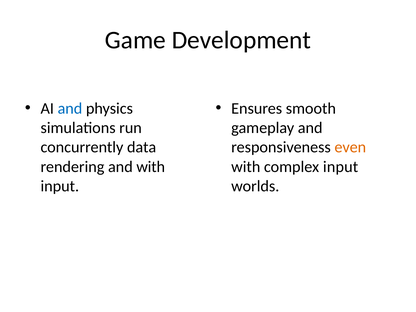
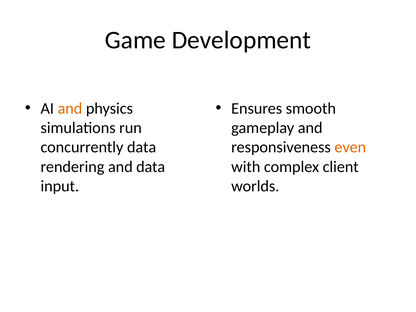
and at (70, 108) colour: blue -> orange
and with: with -> data
complex input: input -> client
